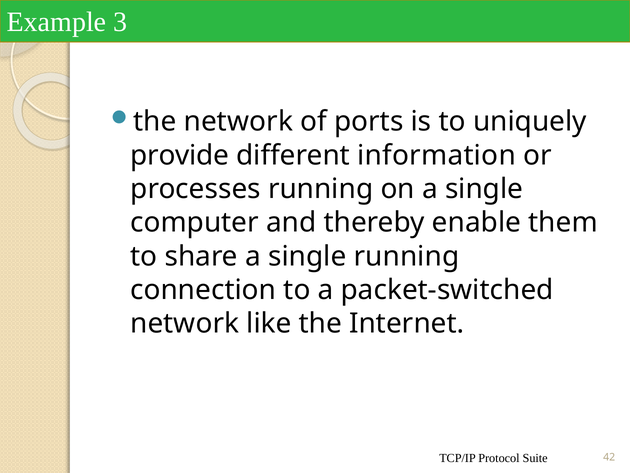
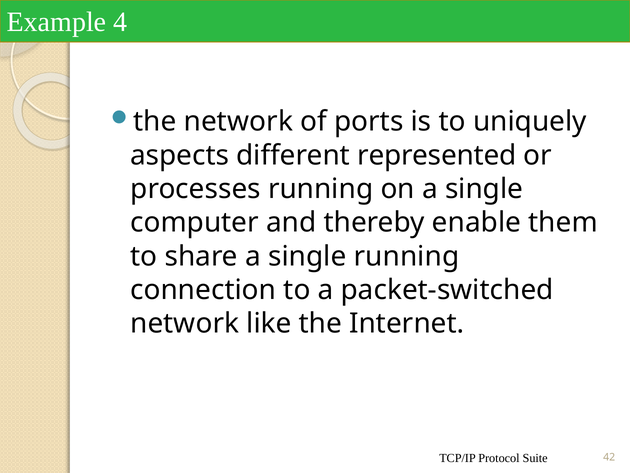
3: 3 -> 4
provide: provide -> aspects
information: information -> represented
